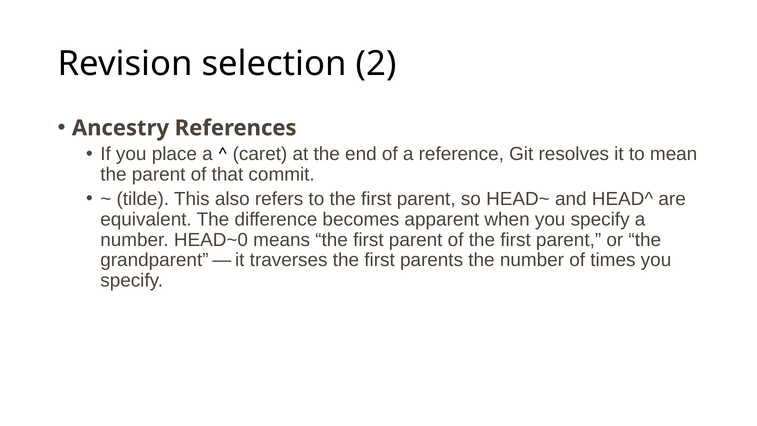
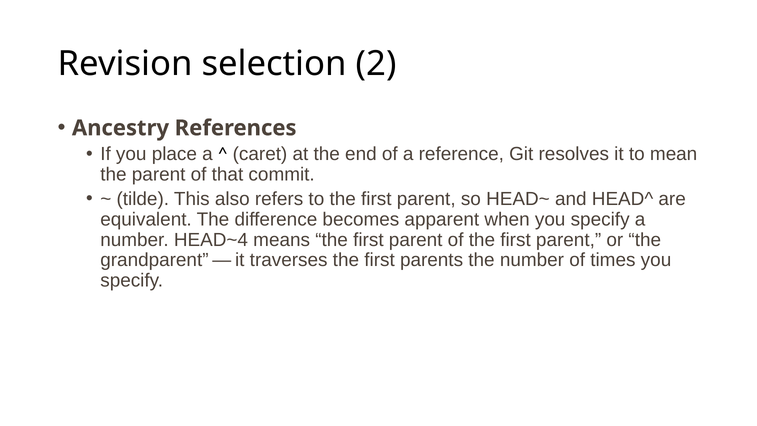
HEAD~0: HEAD~0 -> HEAD~4
